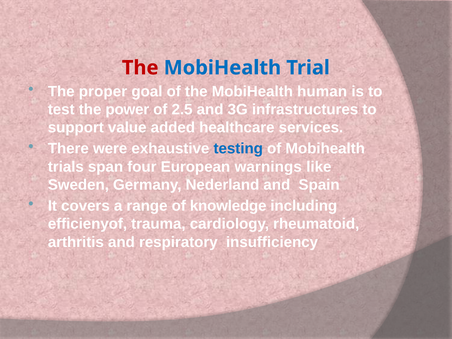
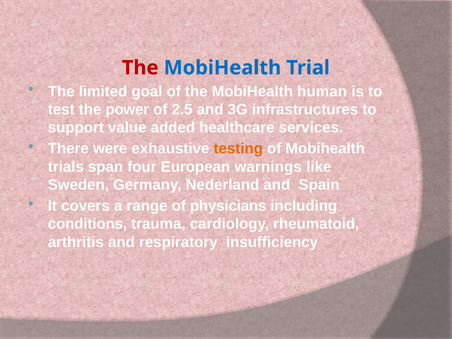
proper: proper -> limited
testing colour: blue -> orange
knowledge: knowledge -> physicians
efficienyof: efficienyof -> conditions
